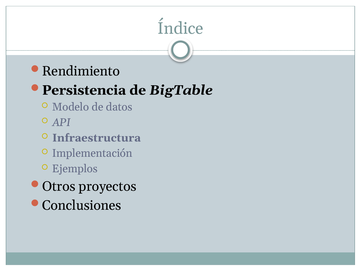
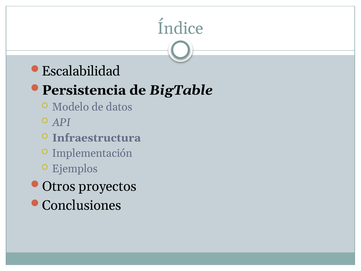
Rendimiento: Rendimiento -> Escalabilidad
